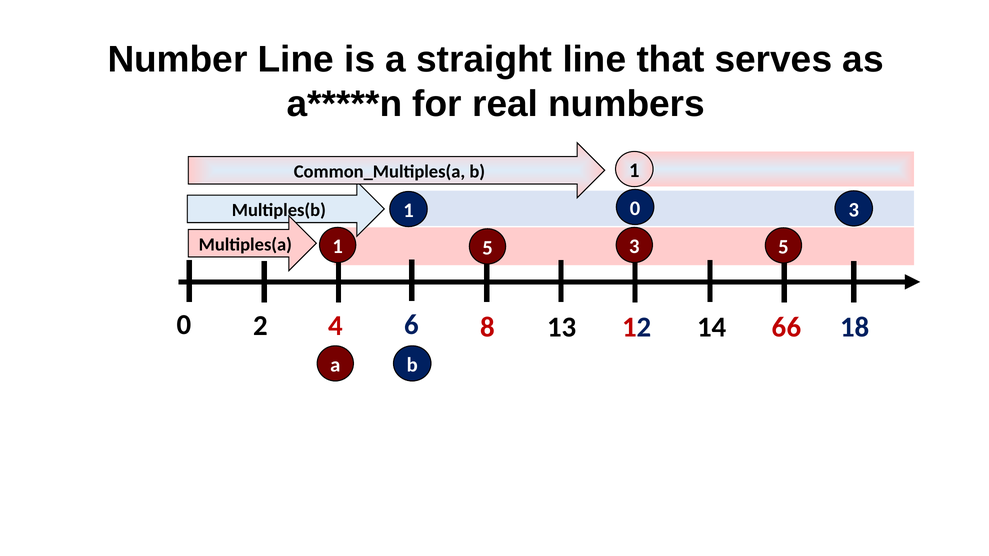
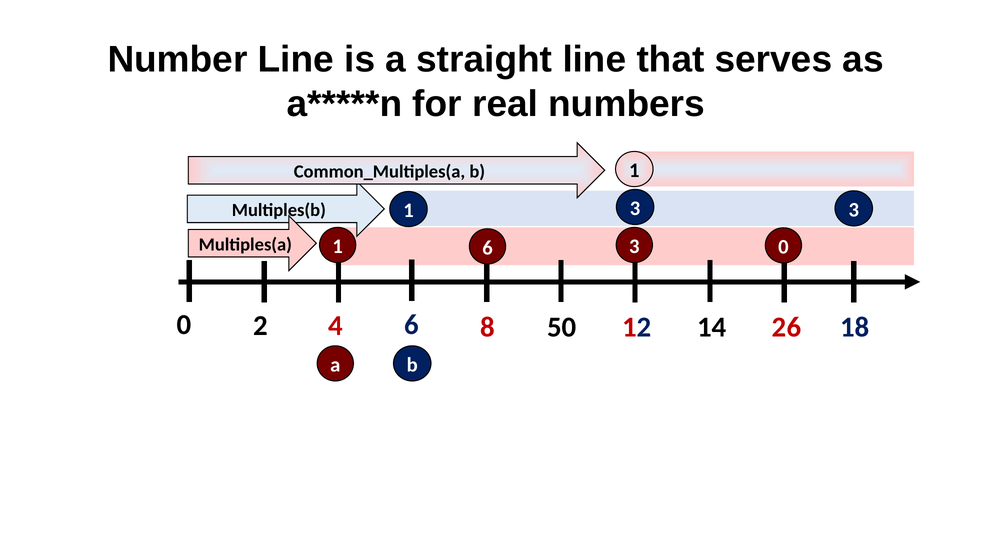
1 0: 0 -> 3
1 5: 5 -> 6
3 5: 5 -> 0
13: 13 -> 50
66: 66 -> 26
